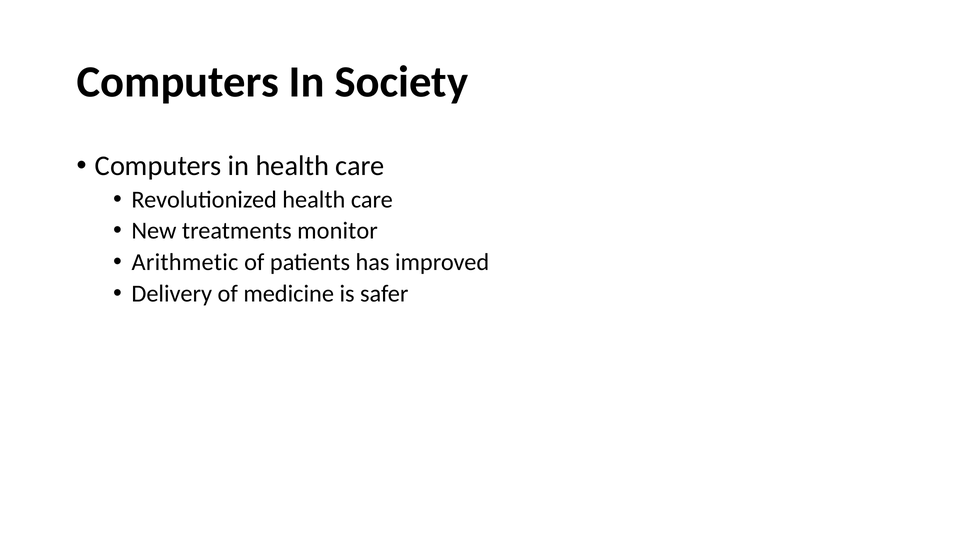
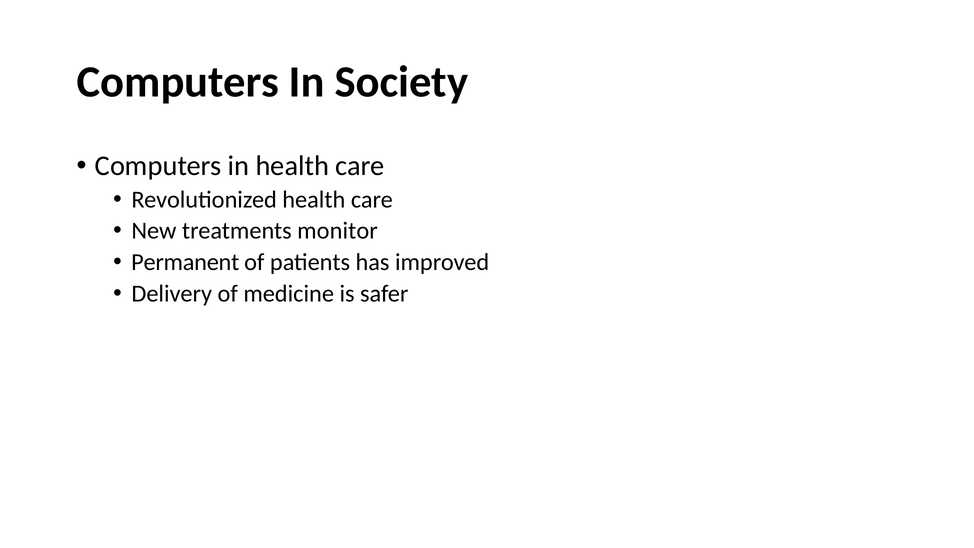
Arithmetic: Arithmetic -> Permanent
